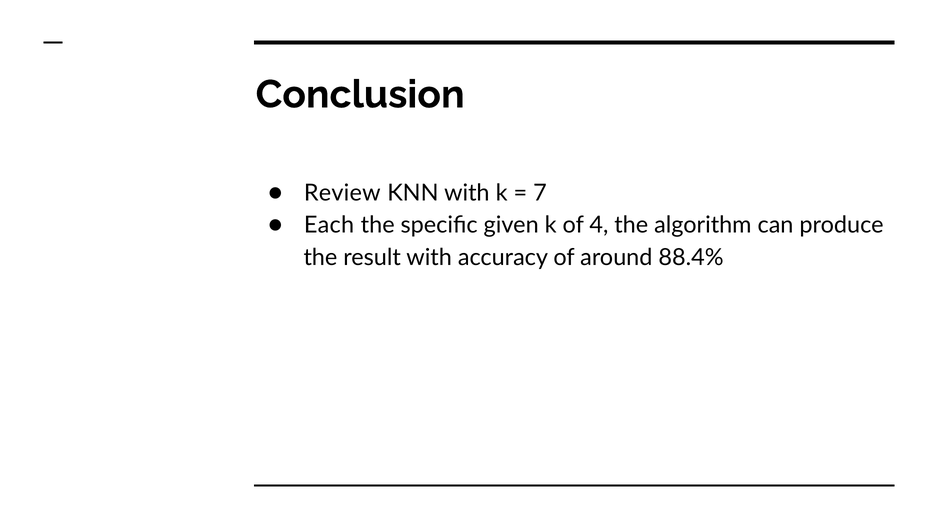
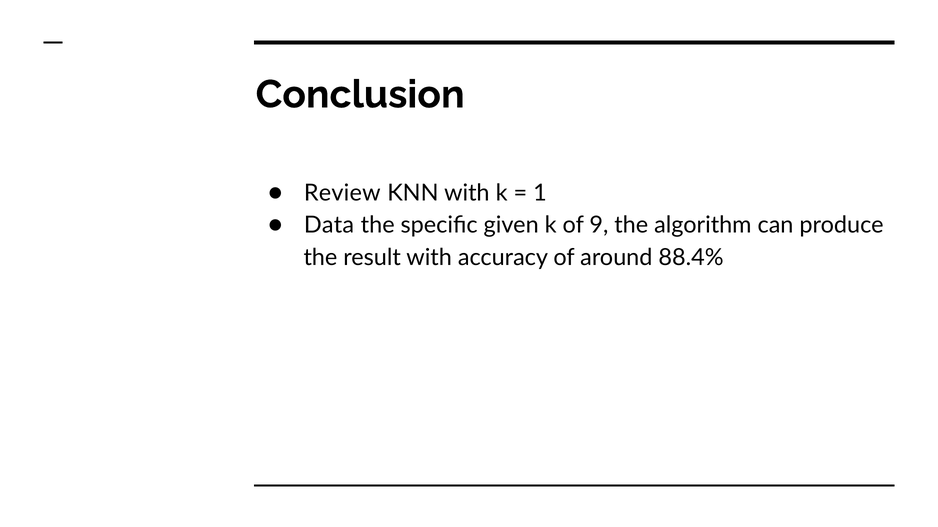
7: 7 -> 1
Each: Each -> Data
4: 4 -> 9
